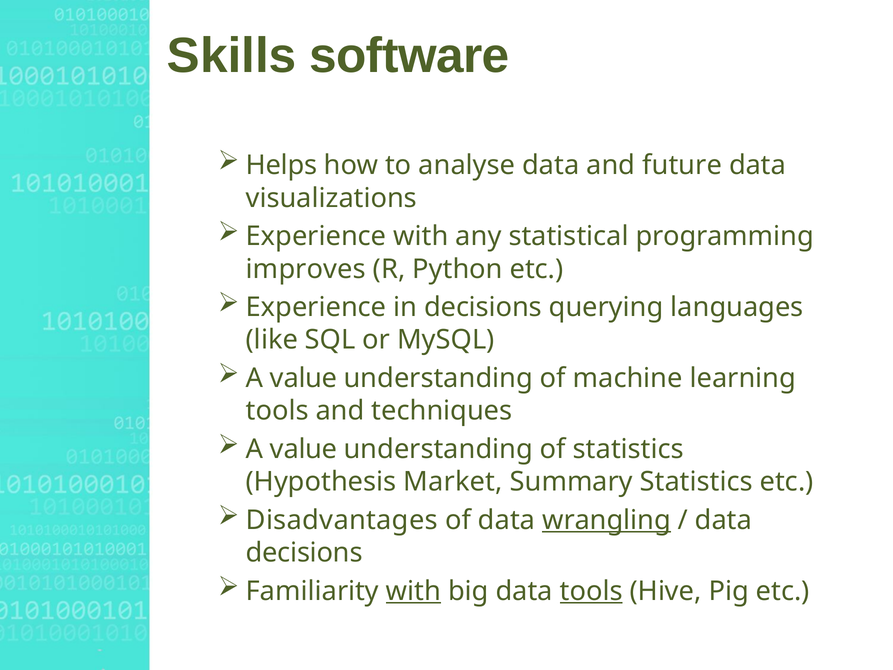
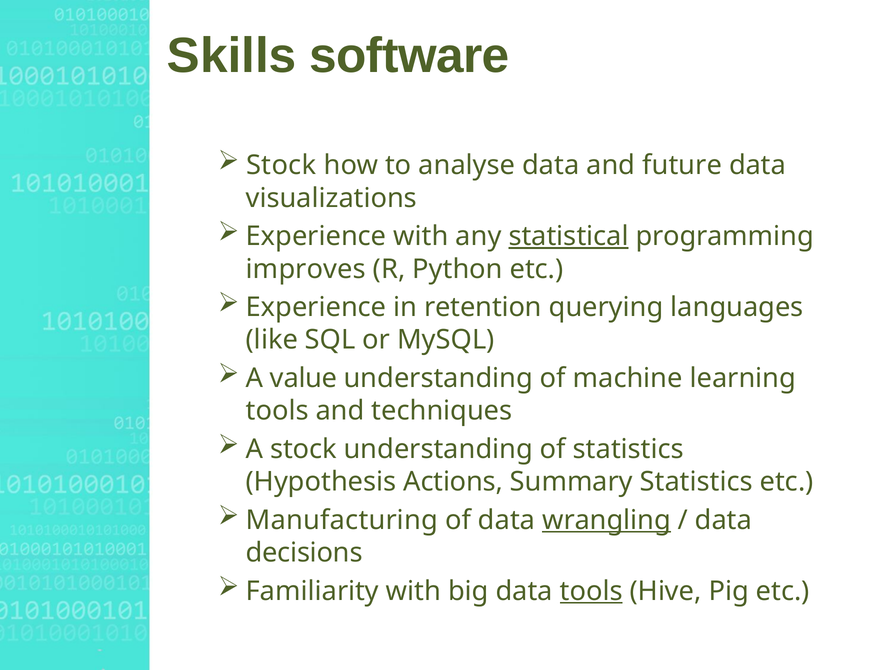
Helps at (282, 165): Helps -> Stock
statistical underline: none -> present
in decisions: decisions -> retention
value at (304, 449): value -> stock
Market: Market -> Actions
Disadvantages: Disadvantages -> Manufacturing
with at (413, 591) underline: present -> none
